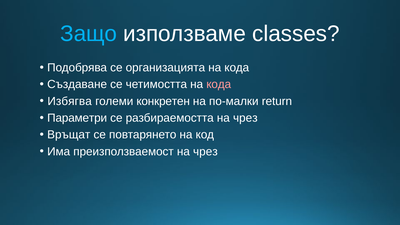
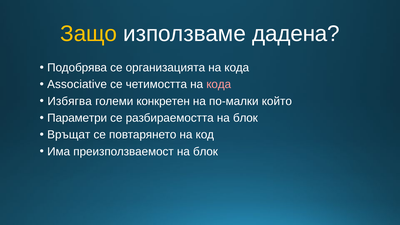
Защо colour: light blue -> yellow
classes: classes -> дадена
Създаване: Създаване -> Associative
return: return -> който
разбираемостта на чрез: чрез -> блок
преизползваемост на чрез: чрез -> блок
